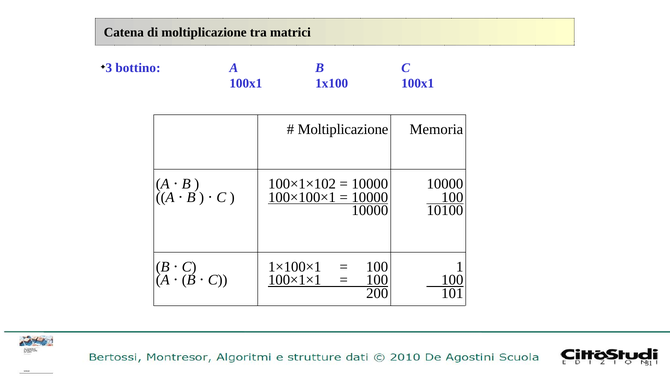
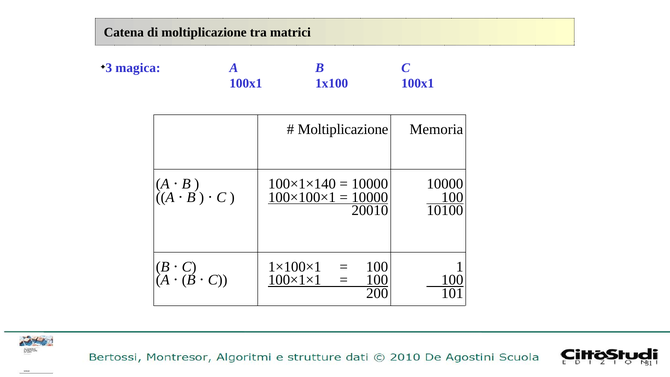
bottino: bottino -> magica
100×1×102: 100×1×102 -> 100×1×140
10000 at (370, 211): 10000 -> 20010
